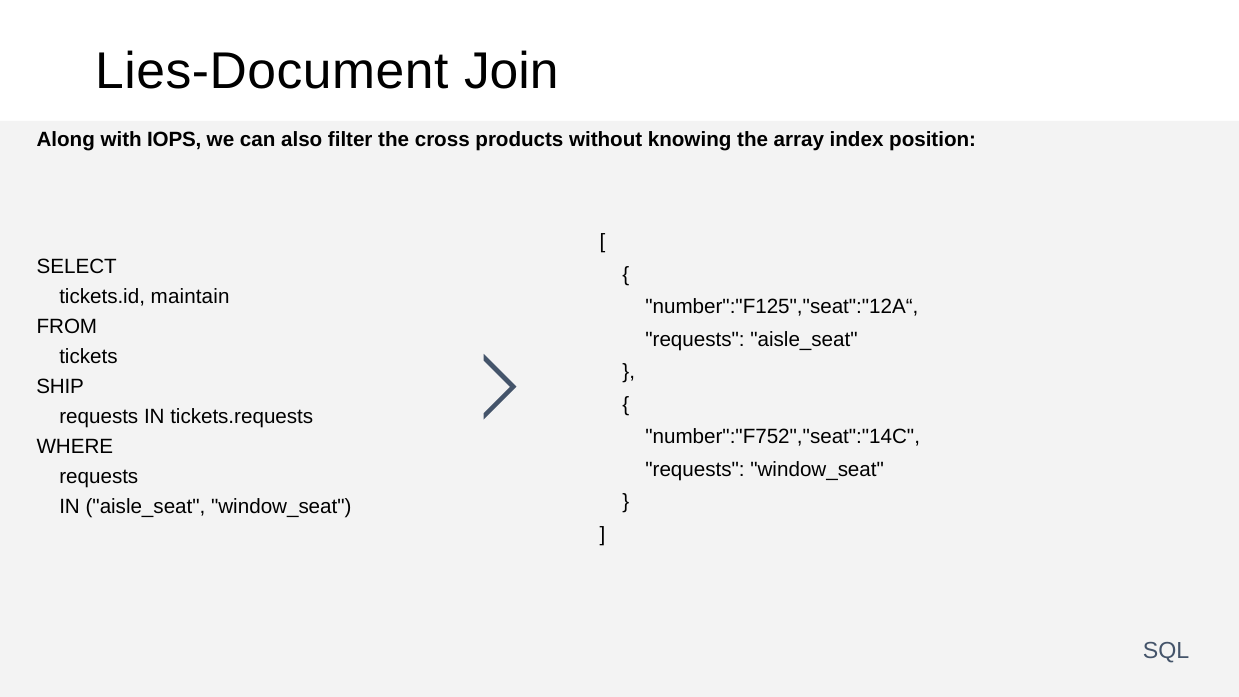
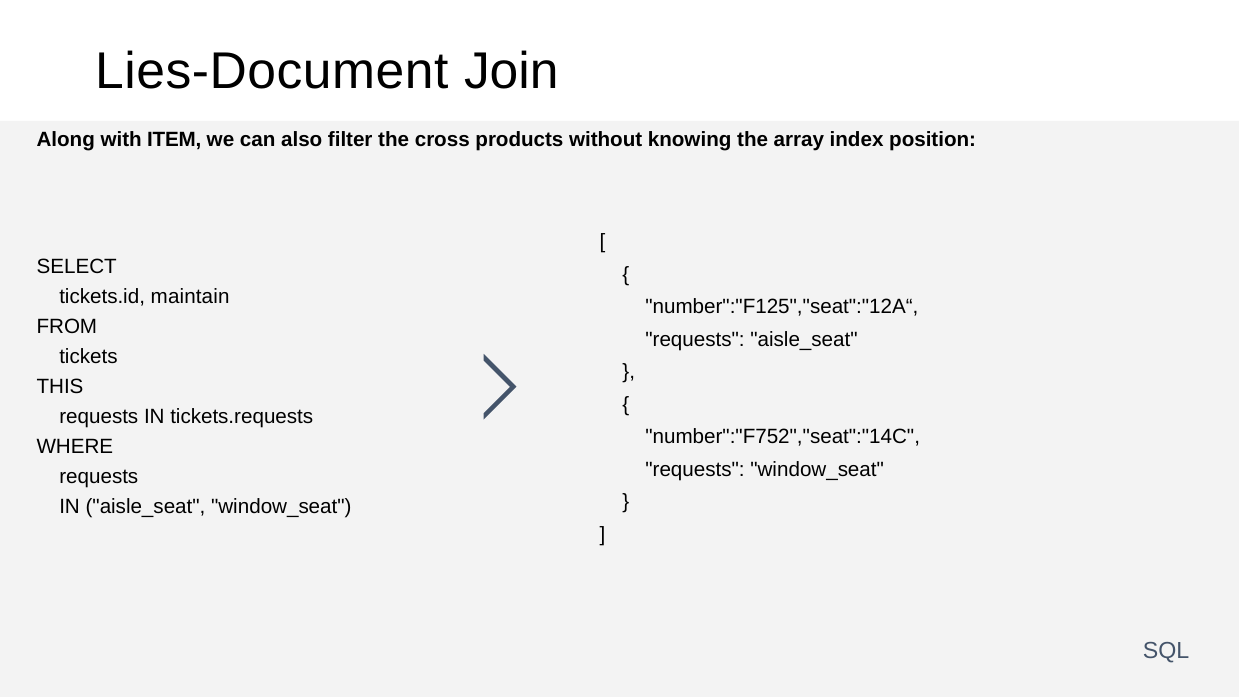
IOPS: IOPS -> ITEM
SHIP: SHIP -> THIS
